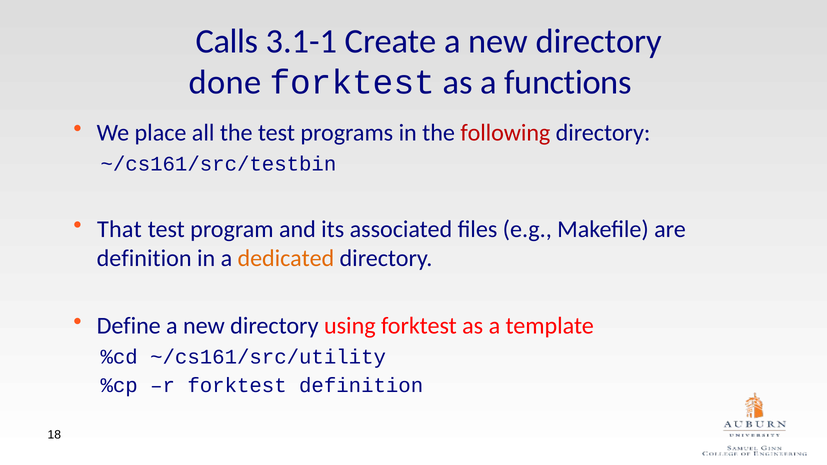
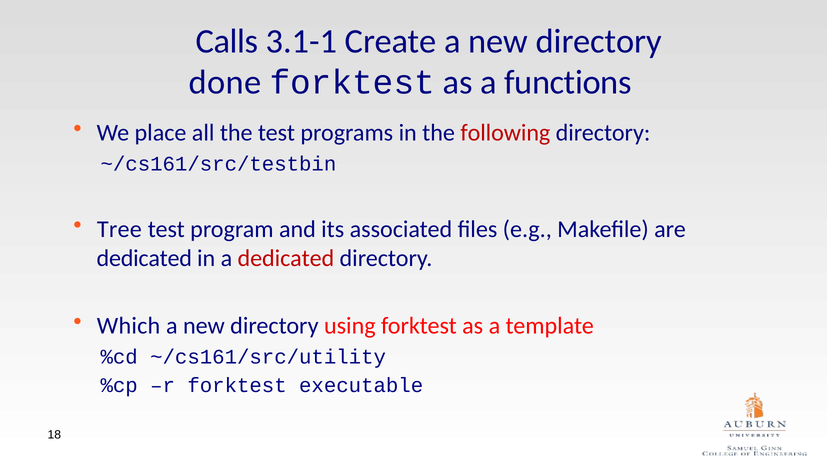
That: That -> Tree
definition at (144, 258): definition -> dedicated
dedicated at (286, 258) colour: orange -> red
Define: Define -> Which
forktest definition: definition -> executable
